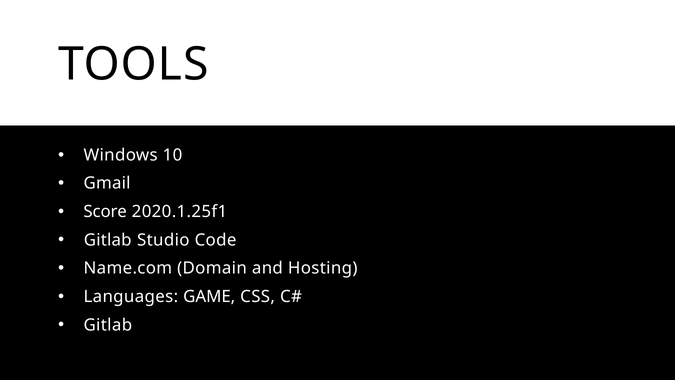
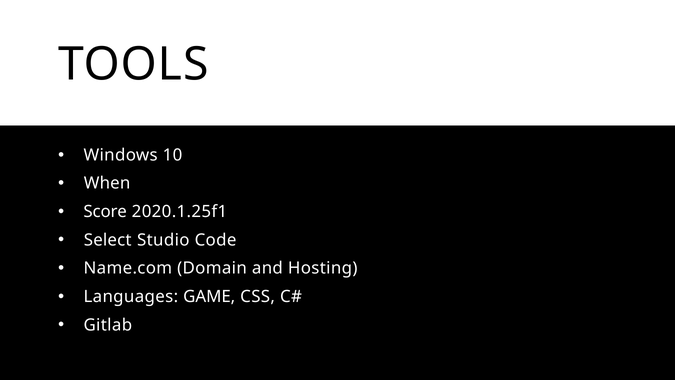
Gmail: Gmail -> When
Gitlab at (108, 240): Gitlab -> Select
